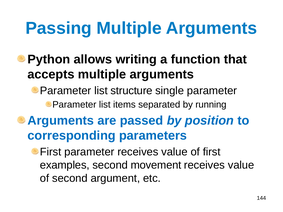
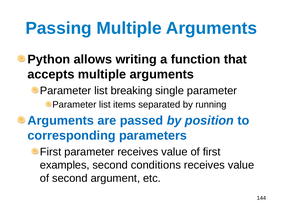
structure: structure -> breaking
movement: movement -> conditions
